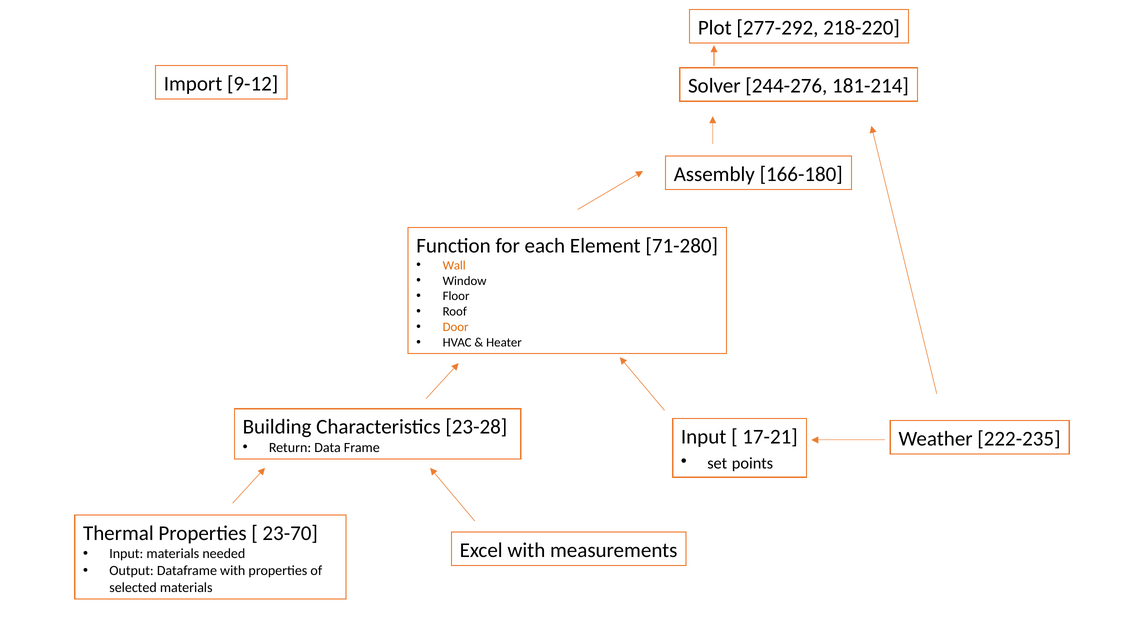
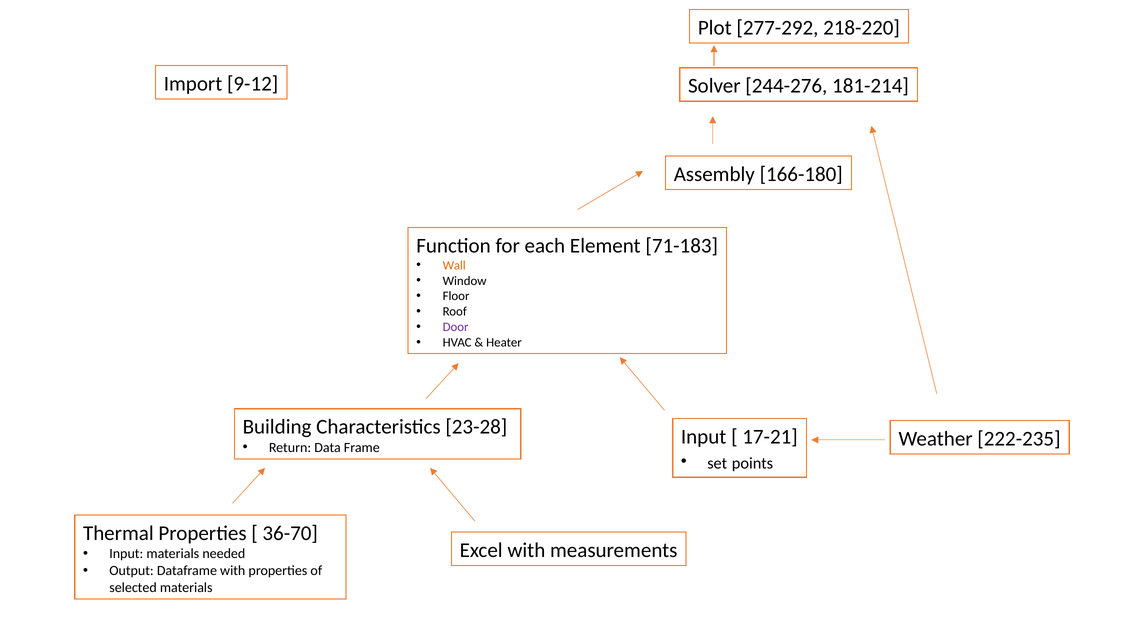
71-280: 71-280 -> 71-183
Door colour: orange -> purple
23-70: 23-70 -> 36-70
